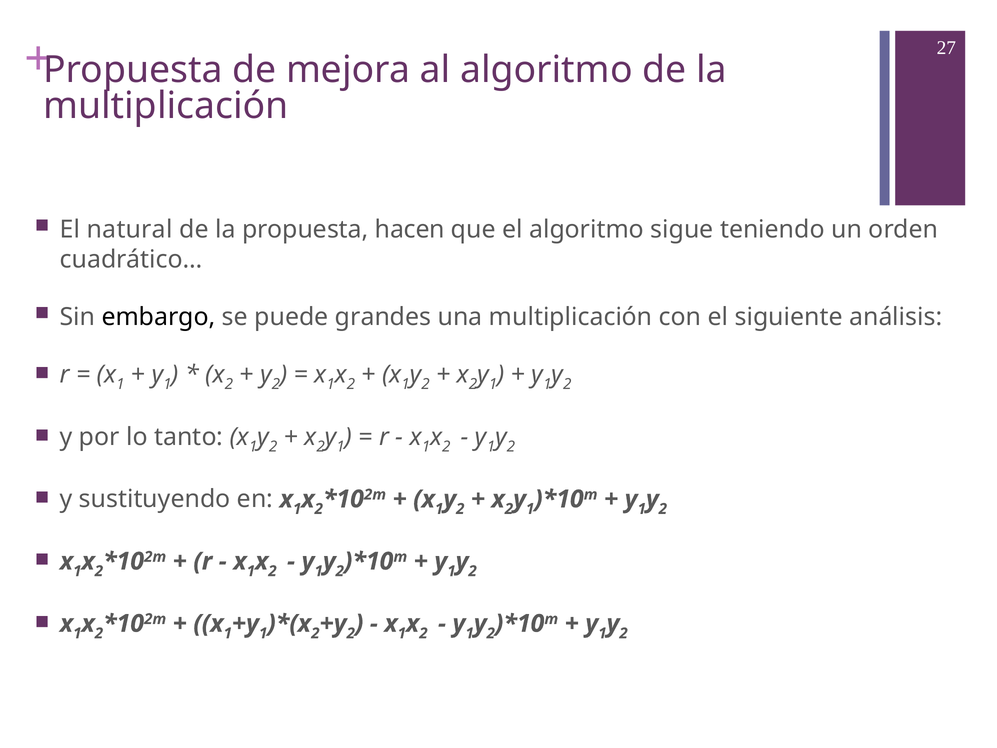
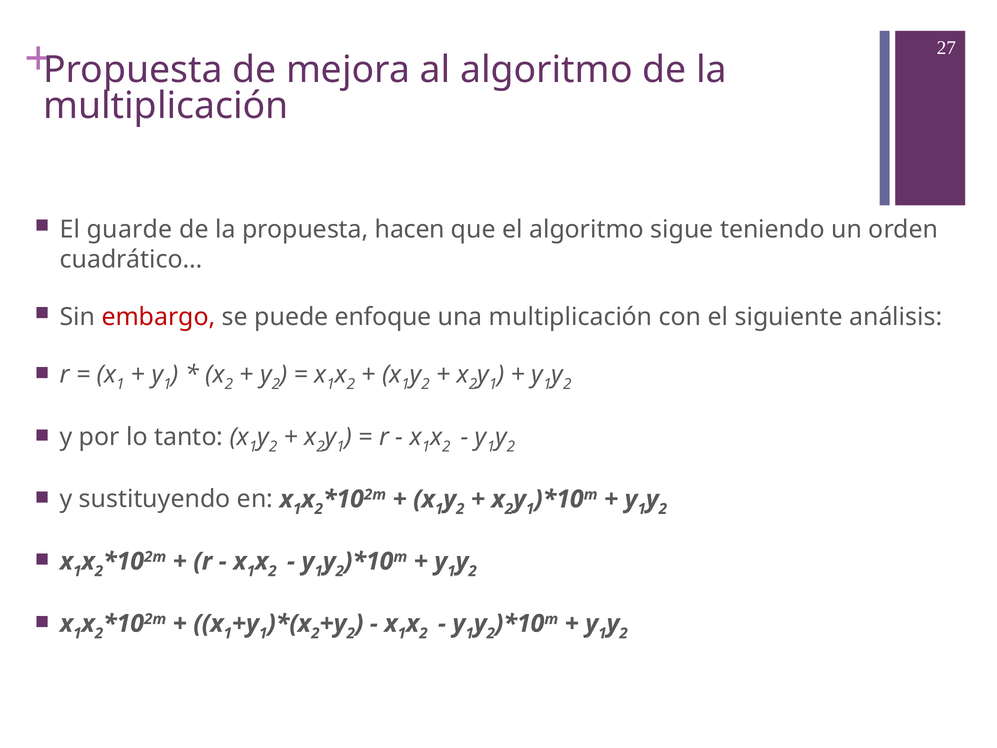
natural: natural -> guarde
embargo colour: black -> red
grandes: grandes -> enfoque
